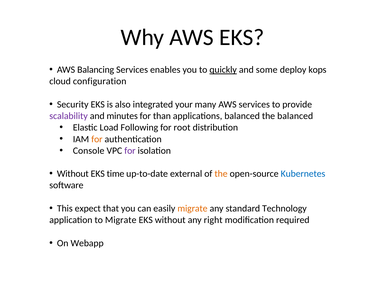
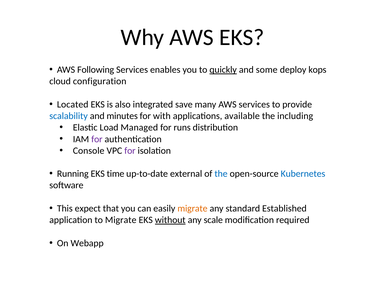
Balancing: Balancing -> Following
Security: Security -> Located
your: your -> save
scalability colour: purple -> blue
than: than -> with
applications balanced: balanced -> available
the balanced: balanced -> including
Following: Following -> Managed
root: root -> runs
for at (97, 139) colour: orange -> purple
Without at (73, 174): Without -> Running
the at (221, 174) colour: orange -> blue
Technology: Technology -> Established
without at (170, 220) underline: none -> present
right: right -> scale
